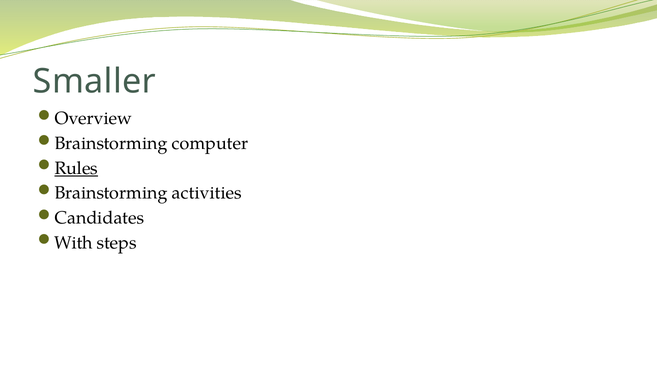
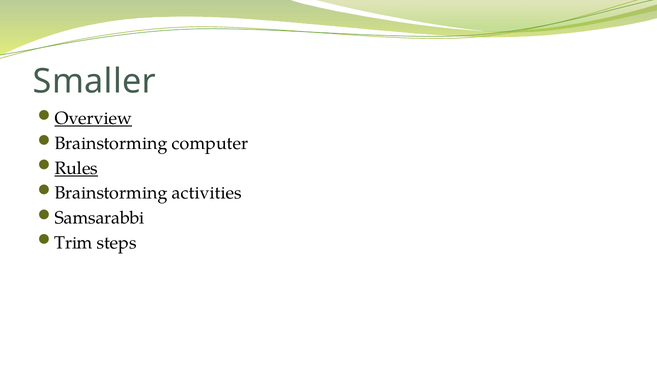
Overview underline: none -> present
Candidates: Candidates -> Samsarabbi
With: With -> Trim
